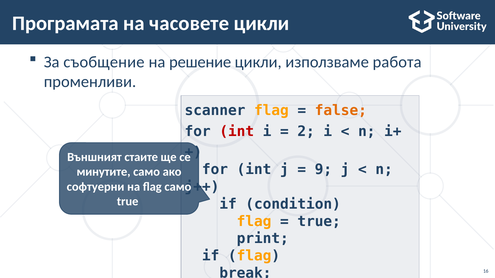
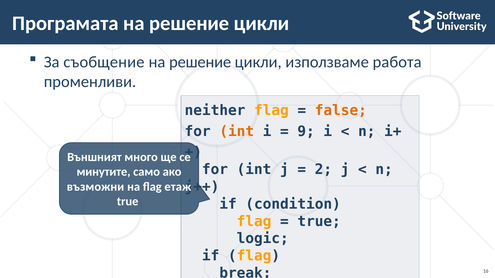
часовете at (189, 23): часовете -> решение
scanner: scanner -> neither
int at (237, 131) colour: red -> orange
2: 2 -> 9
стаите: стаите -> много
9: 9 -> 2
софтуерни: софтуерни -> възможни
flag само: само -> етаж
print: print -> logic
